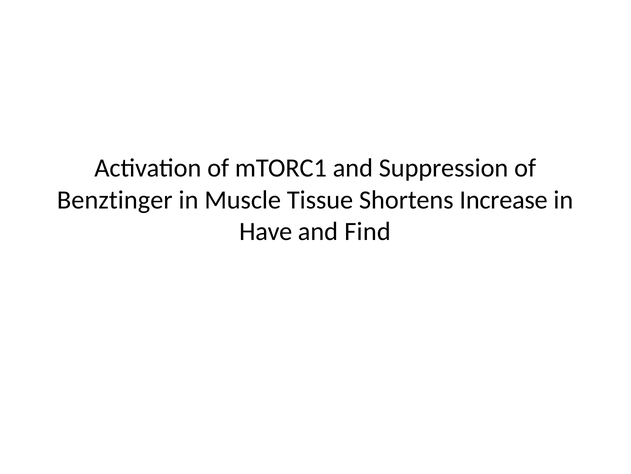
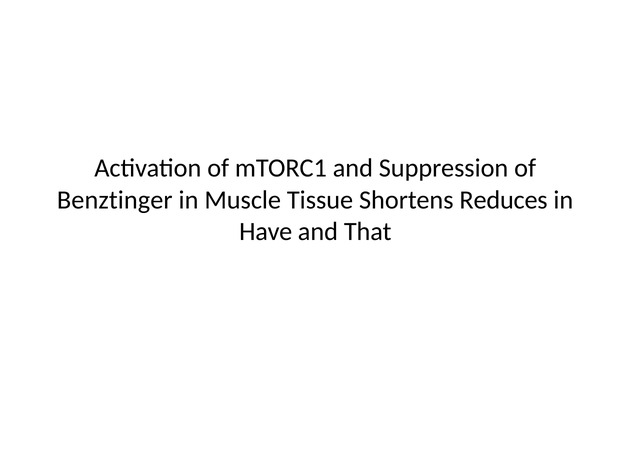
Increase: Increase -> Reduces
Find: Find -> That
